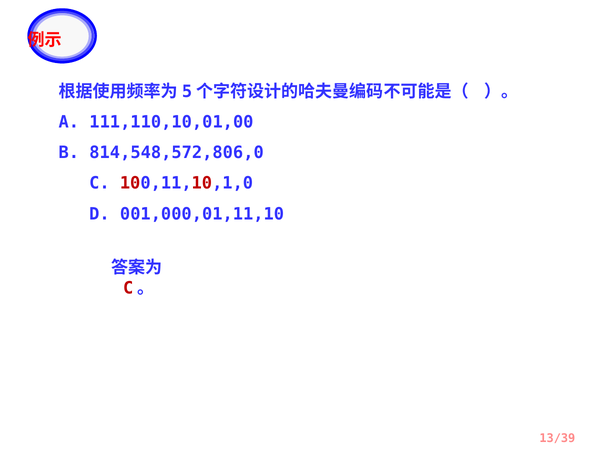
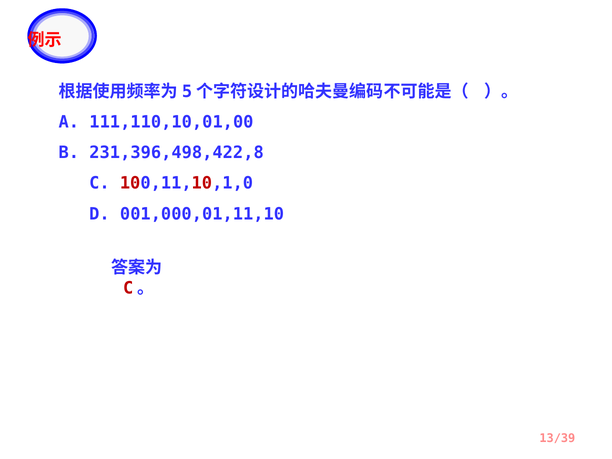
814,548,572,806,0: 814,548,572,806,0 -> 231,396,498,422,8
